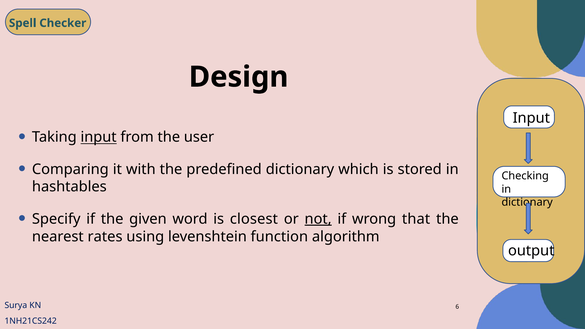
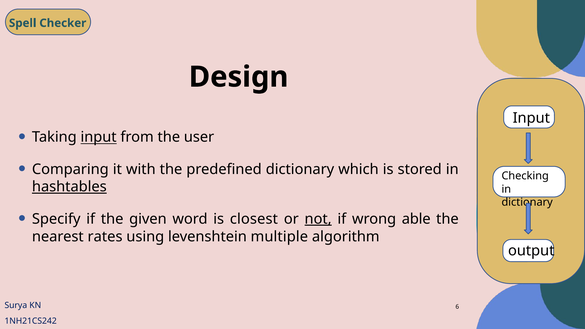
hashtables underline: none -> present
that: that -> able
function: function -> multiple
